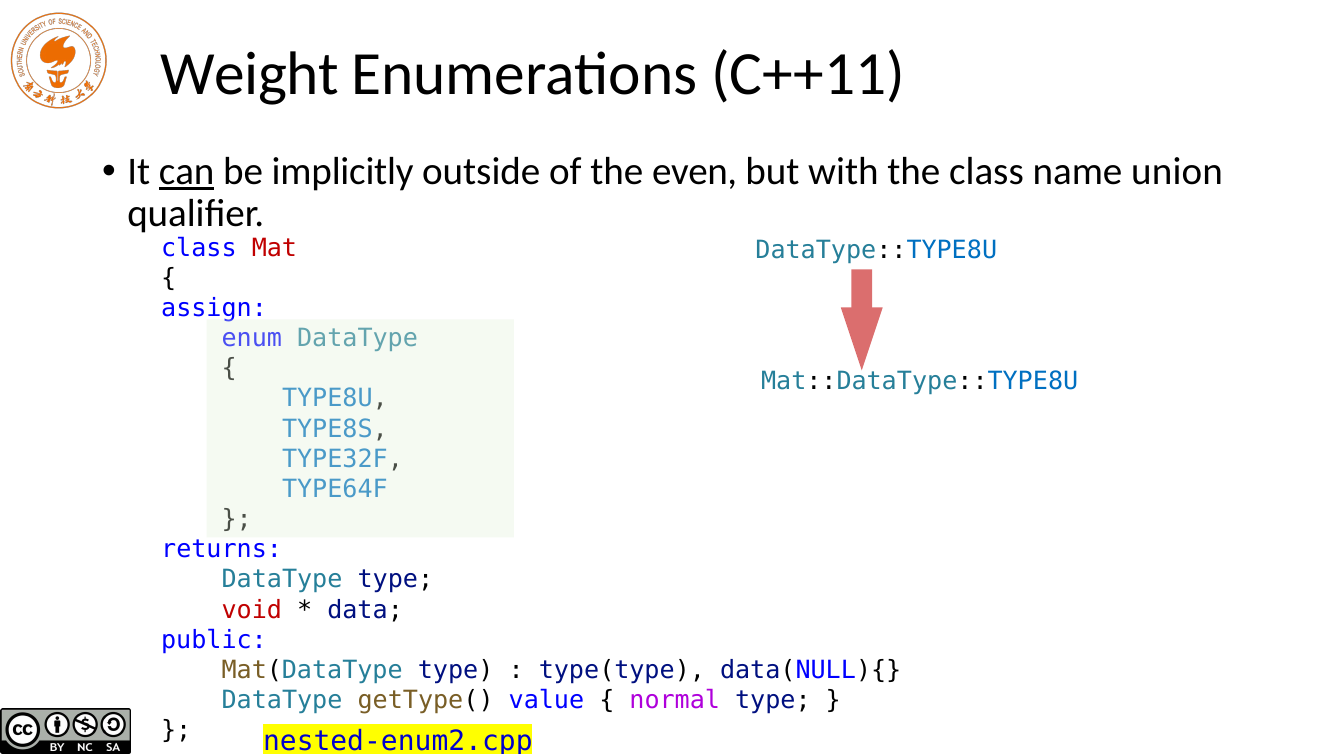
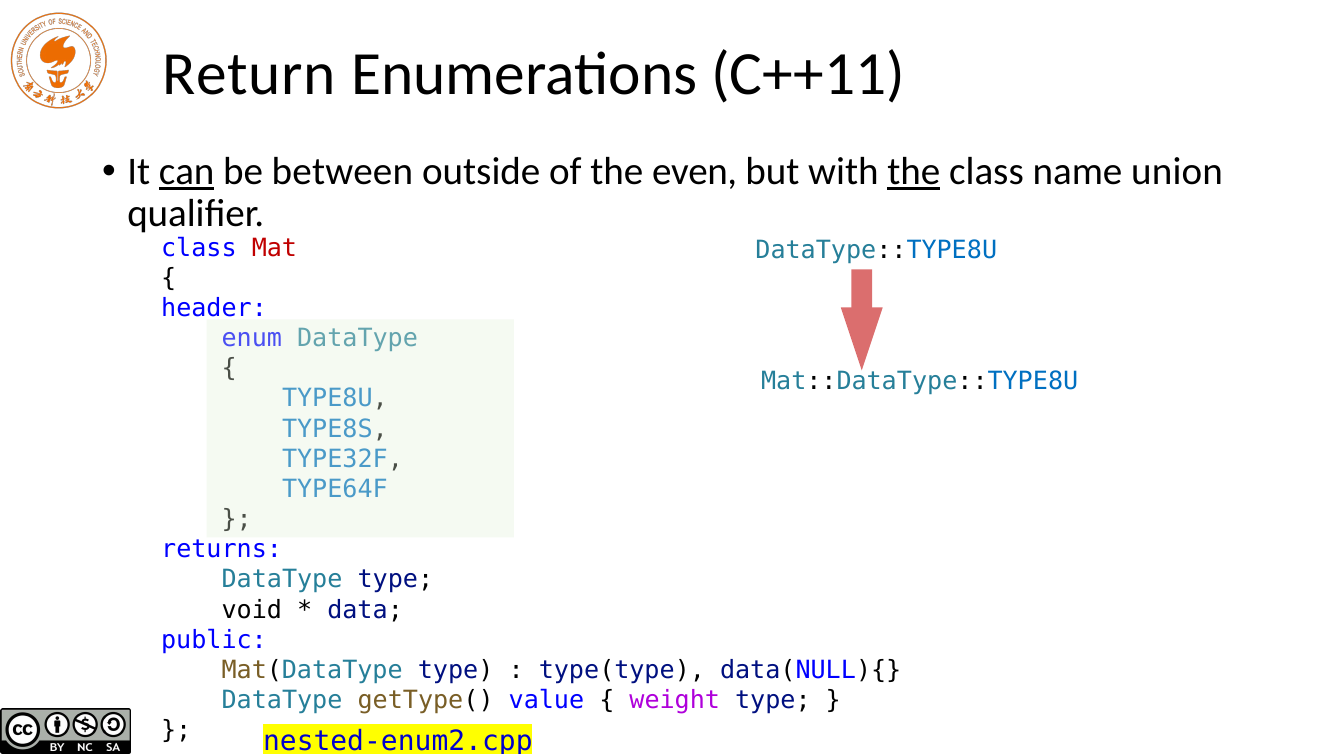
Weight: Weight -> Return
implicitly: implicitly -> between
the at (914, 172) underline: none -> present
assign: assign -> header
void colour: red -> black
normal: normal -> weight
